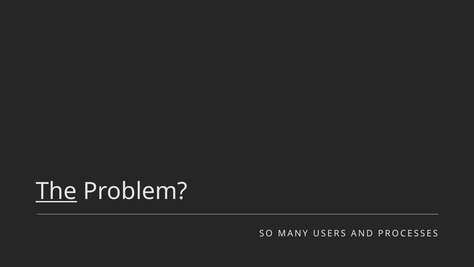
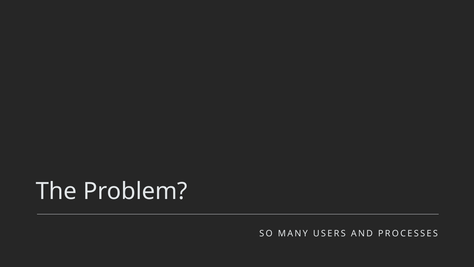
The underline: present -> none
